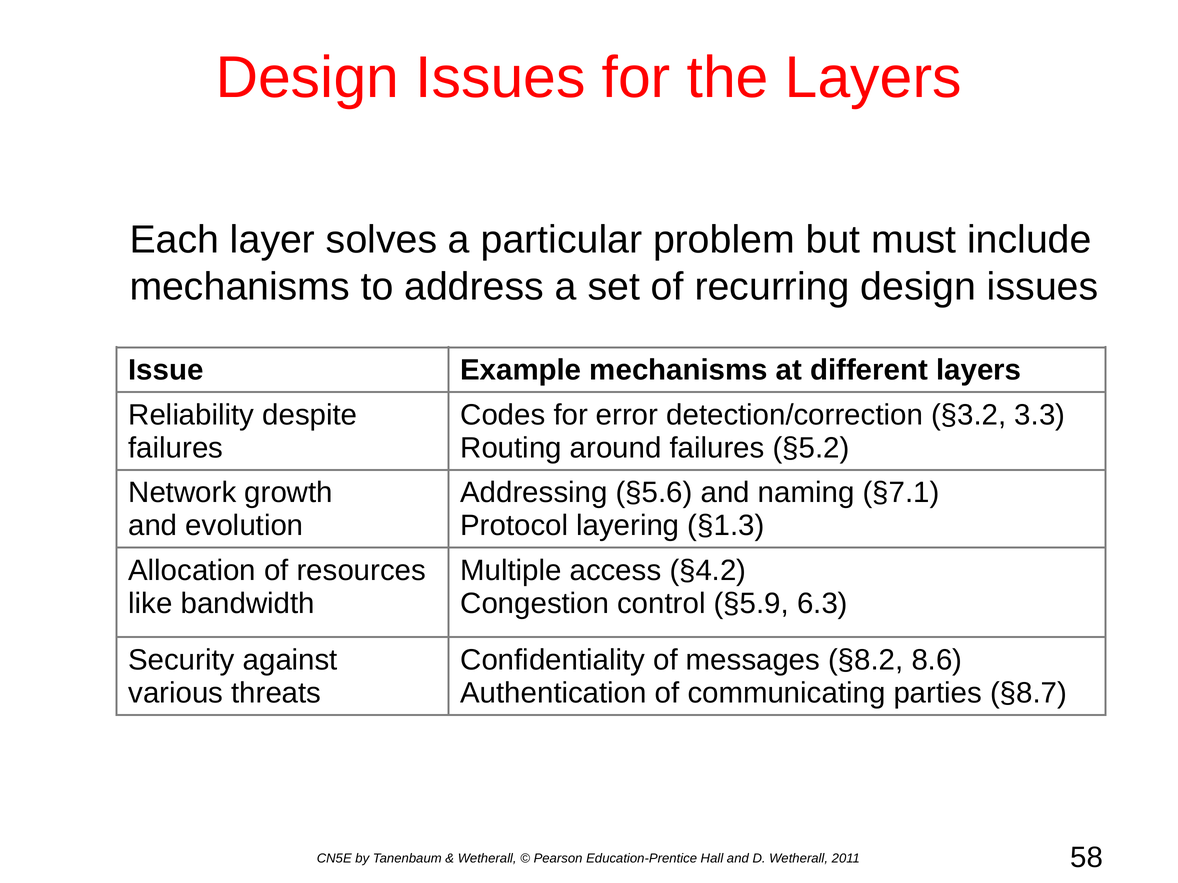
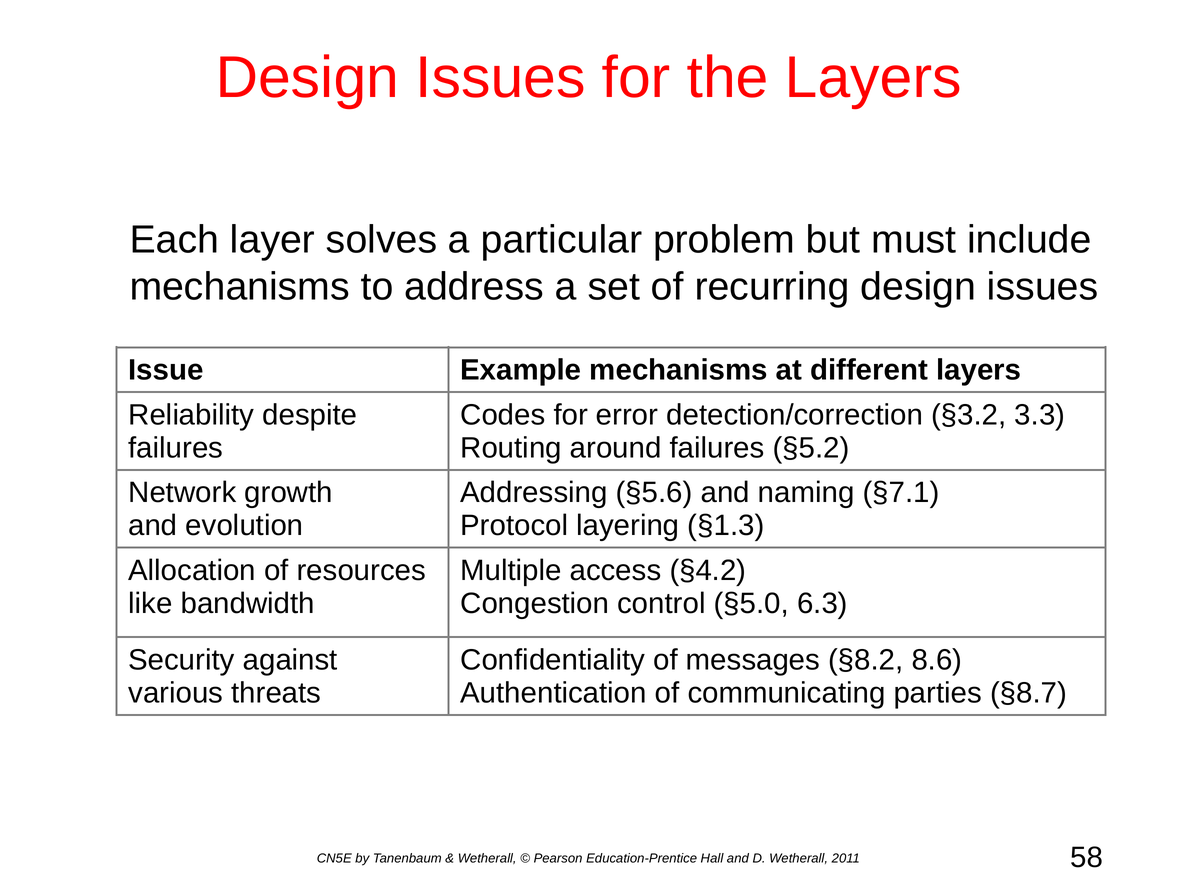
§5.9: §5.9 -> §5.0
